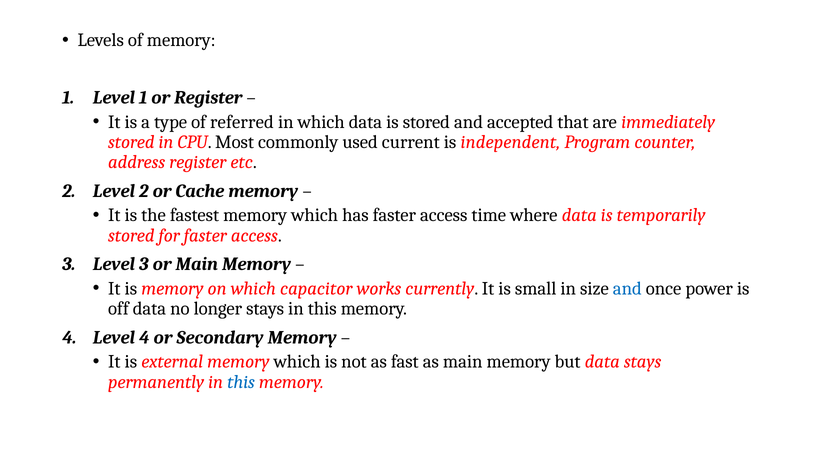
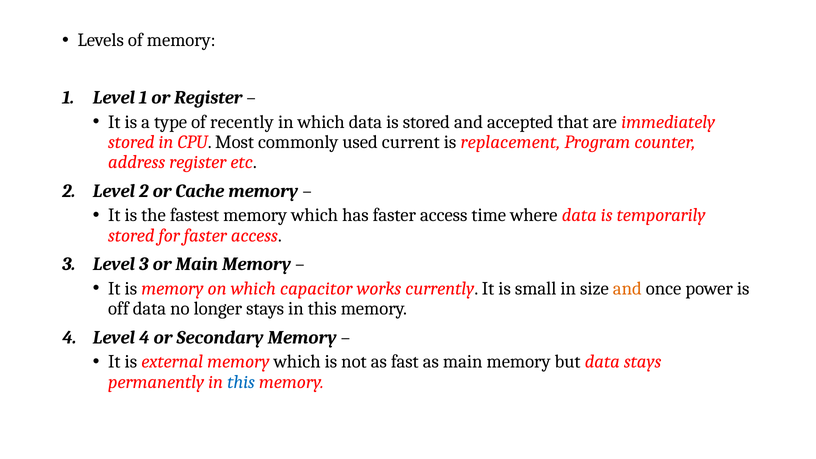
referred: referred -> recently
independent: independent -> replacement
and at (627, 289) colour: blue -> orange
